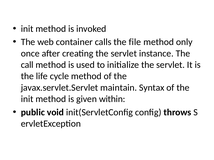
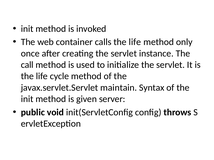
calls the file: file -> life
within: within -> server
